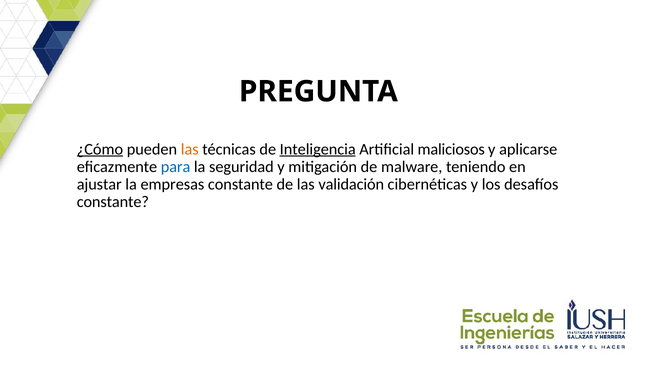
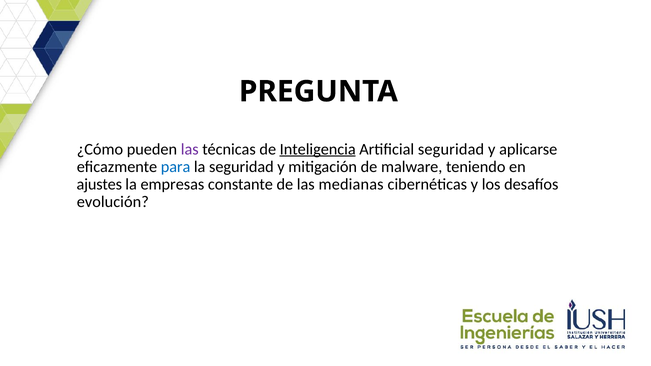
¿Cómo underline: present -> none
las at (190, 149) colour: orange -> purple
Artificial maliciosos: maliciosos -> seguridad
ajustar: ajustar -> ajustes
validación: validación -> medianas
constante at (113, 202): constante -> evolución
